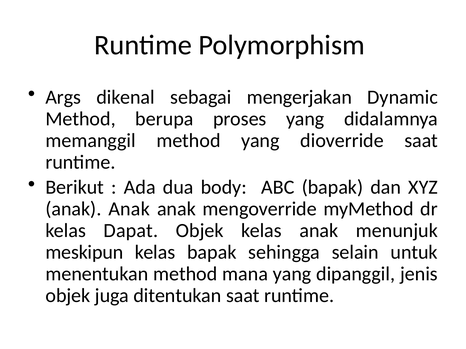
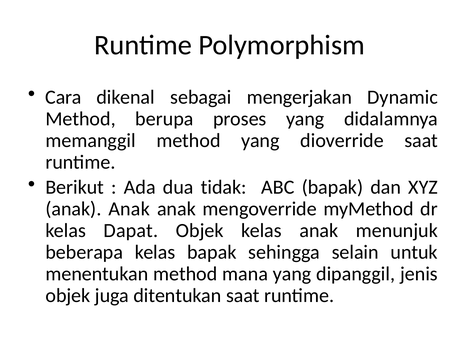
Args: Args -> Cara
body: body -> tidak
meskipun: meskipun -> beberapa
